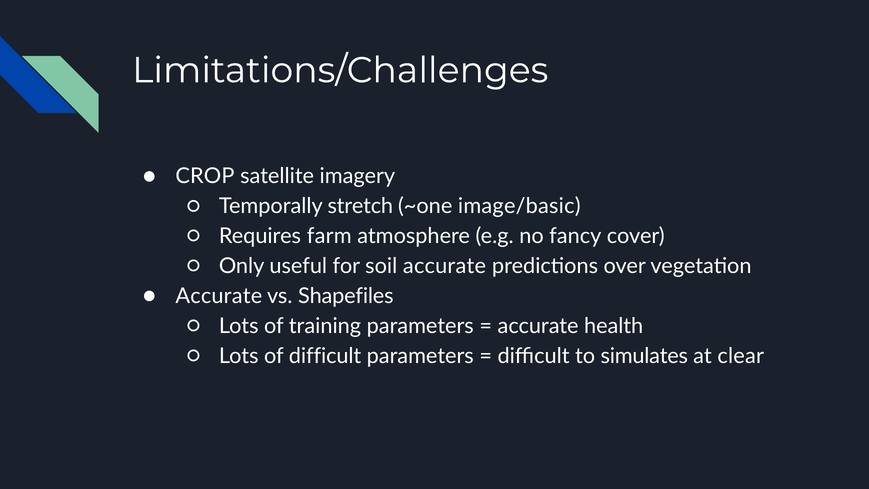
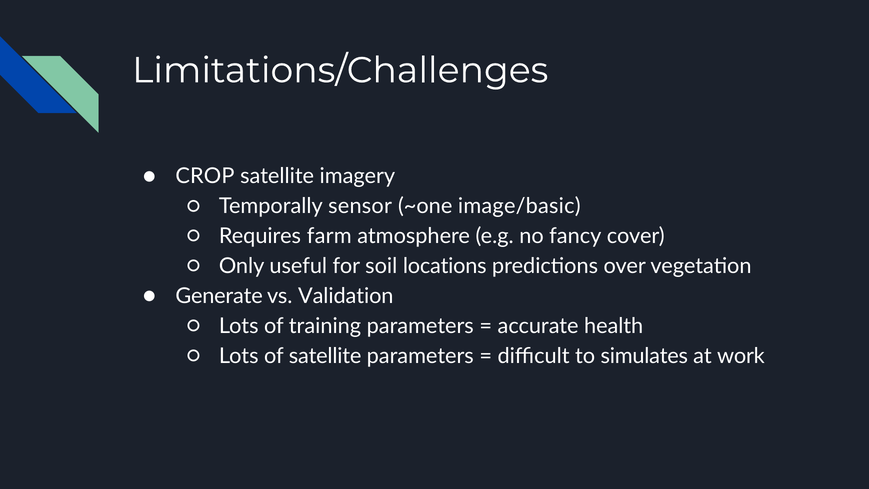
stretch: stretch -> sensor
soil accurate: accurate -> locations
Accurate at (219, 296): Accurate -> Generate
Shapefiles: Shapefiles -> Validation
of difficult: difficult -> satellite
clear: clear -> work
